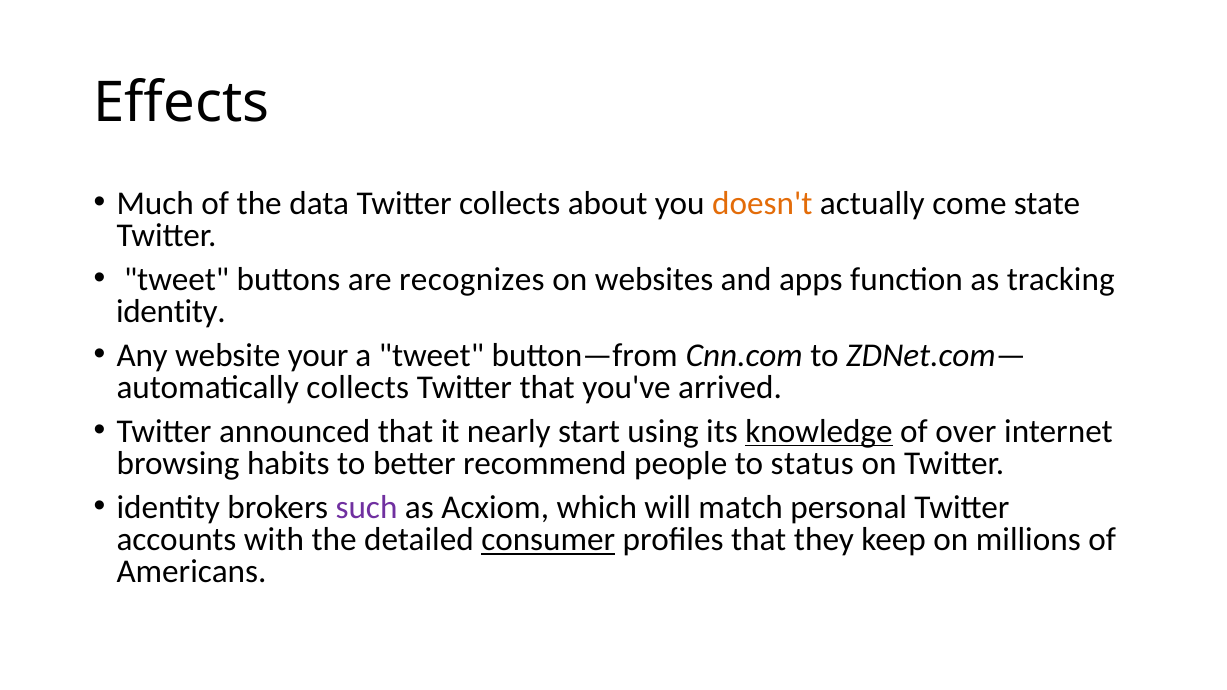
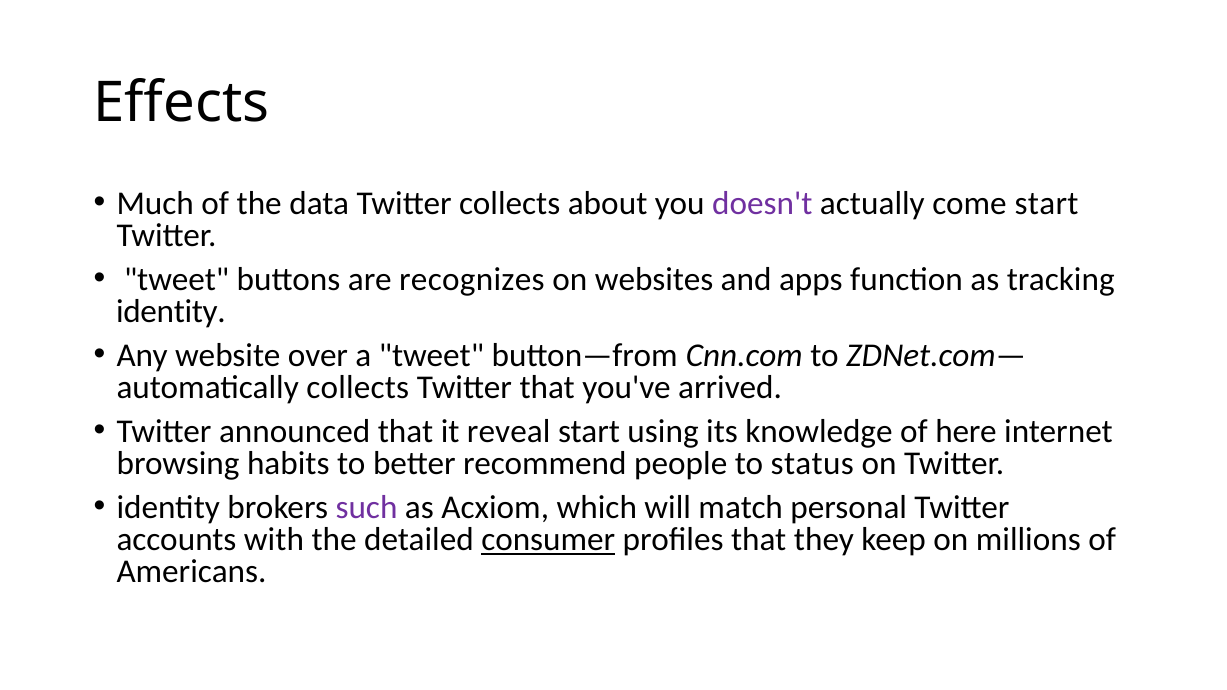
doesn't colour: orange -> purple
come state: state -> start
your: your -> over
nearly: nearly -> reveal
knowledge underline: present -> none
over: over -> here
